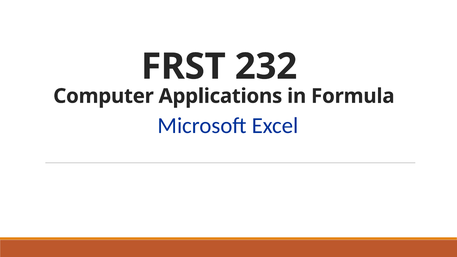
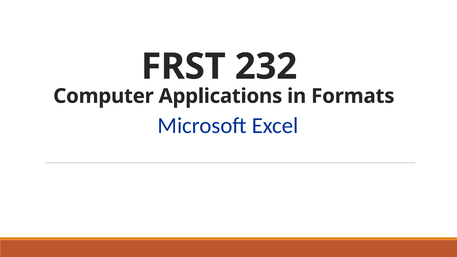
Formula: Formula -> Formats
